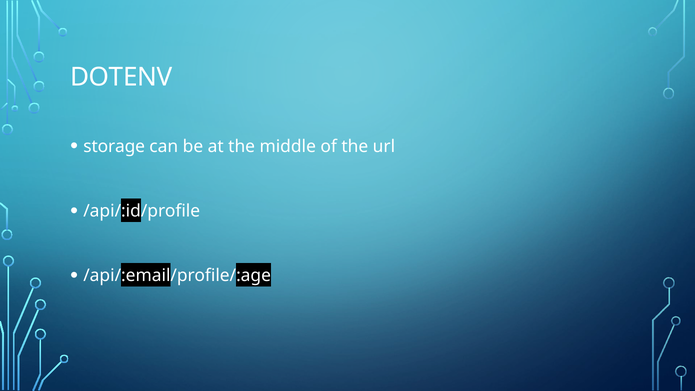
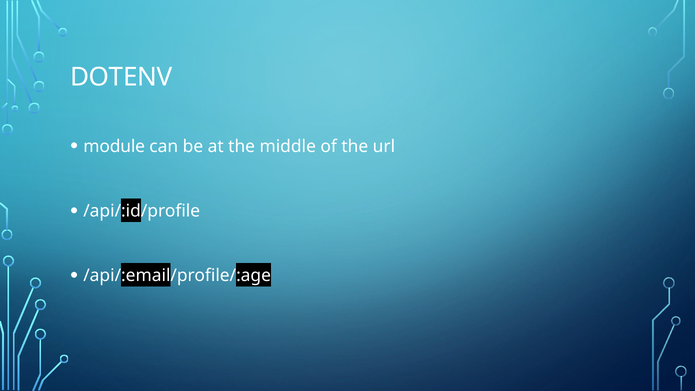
storage: storage -> module
